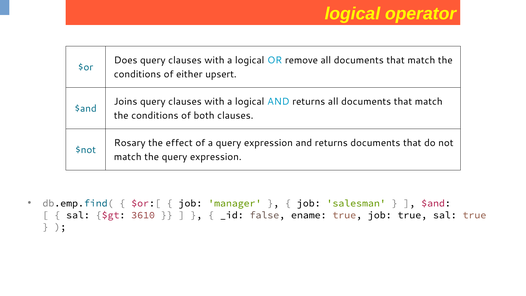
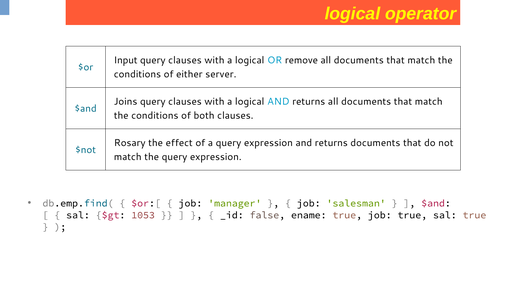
Does: Does -> Input
upsert: upsert -> server
3610: 3610 -> 1053
